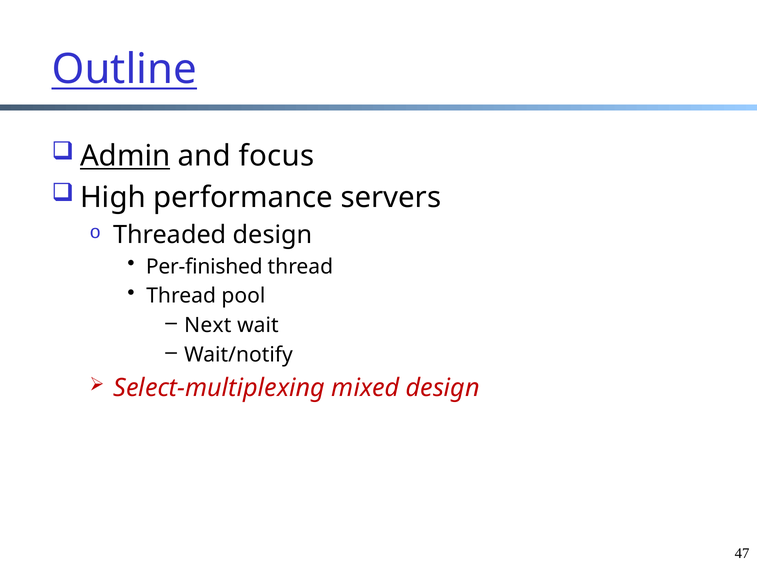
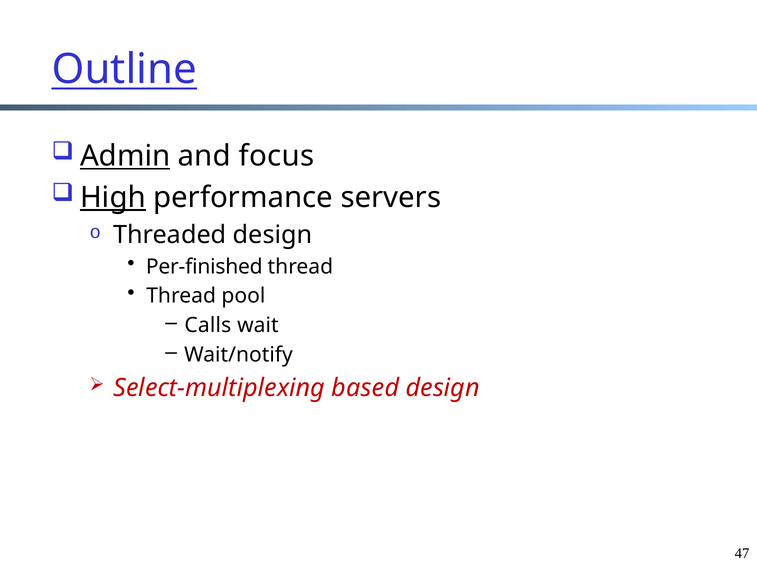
High underline: none -> present
Next: Next -> Calls
mixed: mixed -> based
